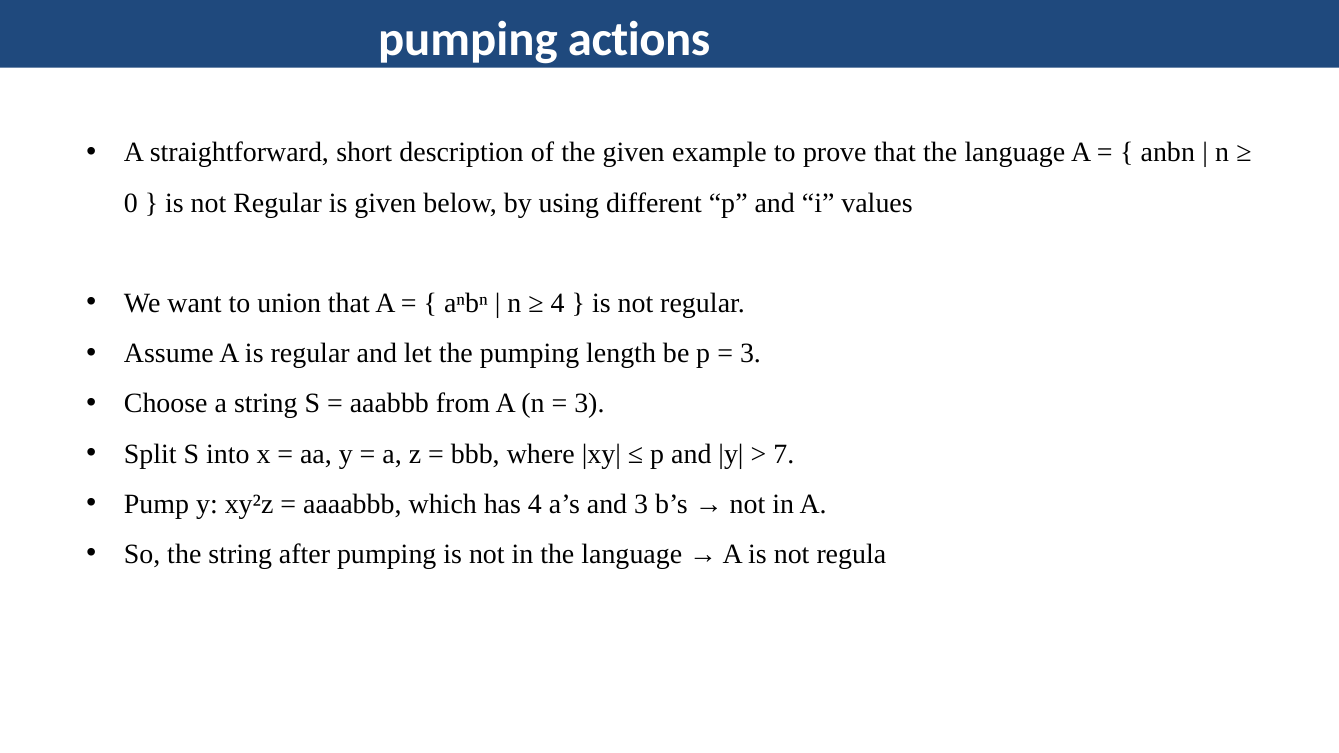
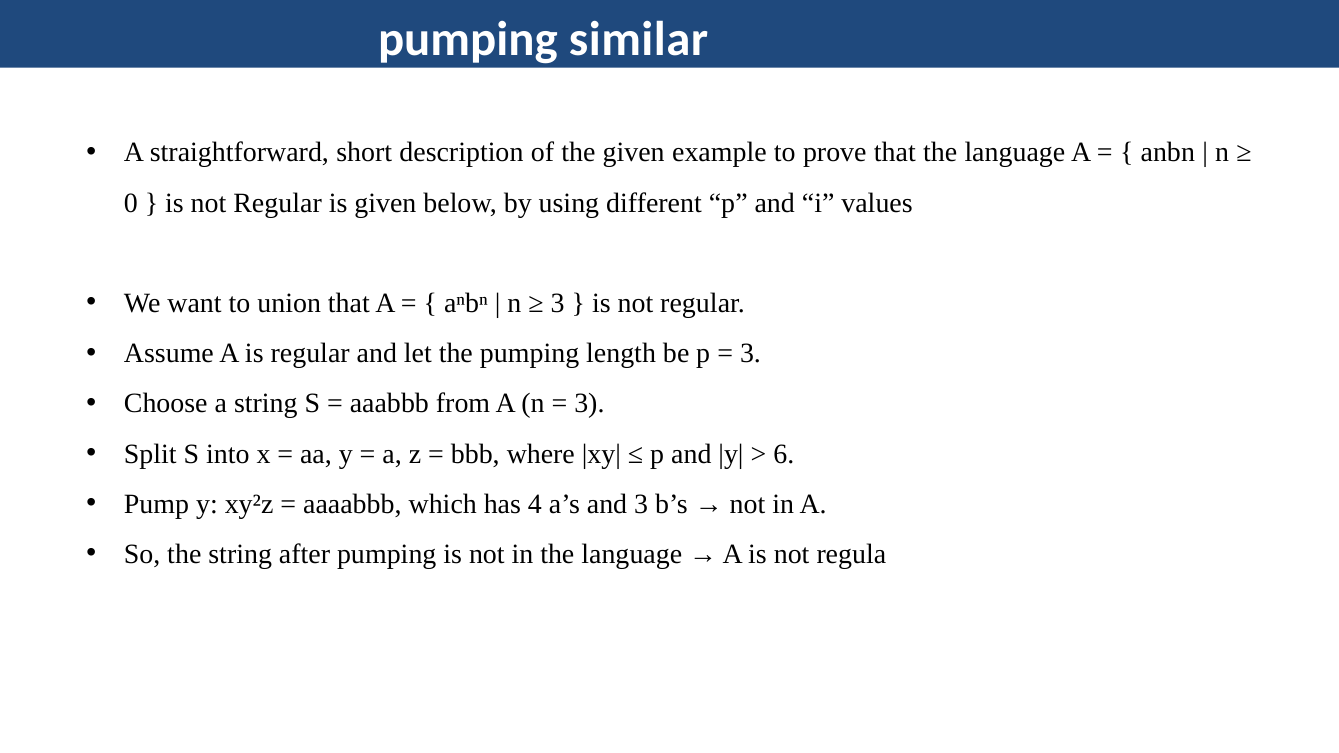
actions: actions -> similar
4 at (558, 303): 4 -> 3
7: 7 -> 6
